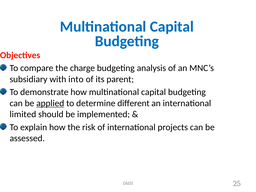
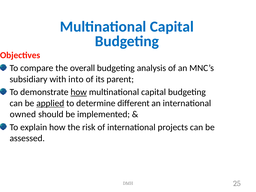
charge: charge -> overall
how at (79, 92) underline: none -> present
limited: limited -> owned
